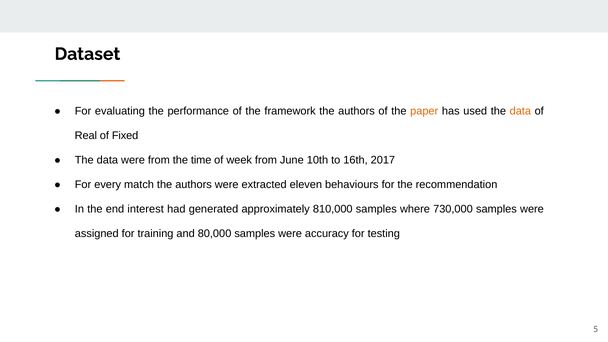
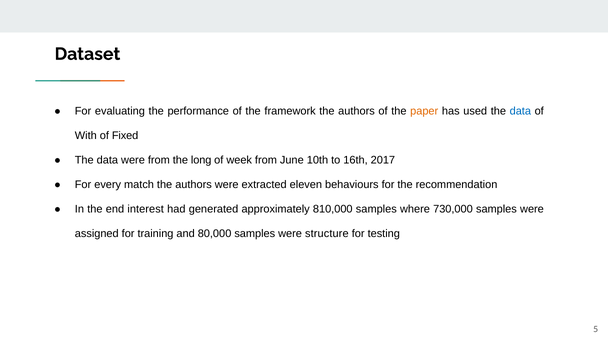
data at (520, 111) colour: orange -> blue
Real: Real -> With
time: time -> long
accuracy: accuracy -> structure
